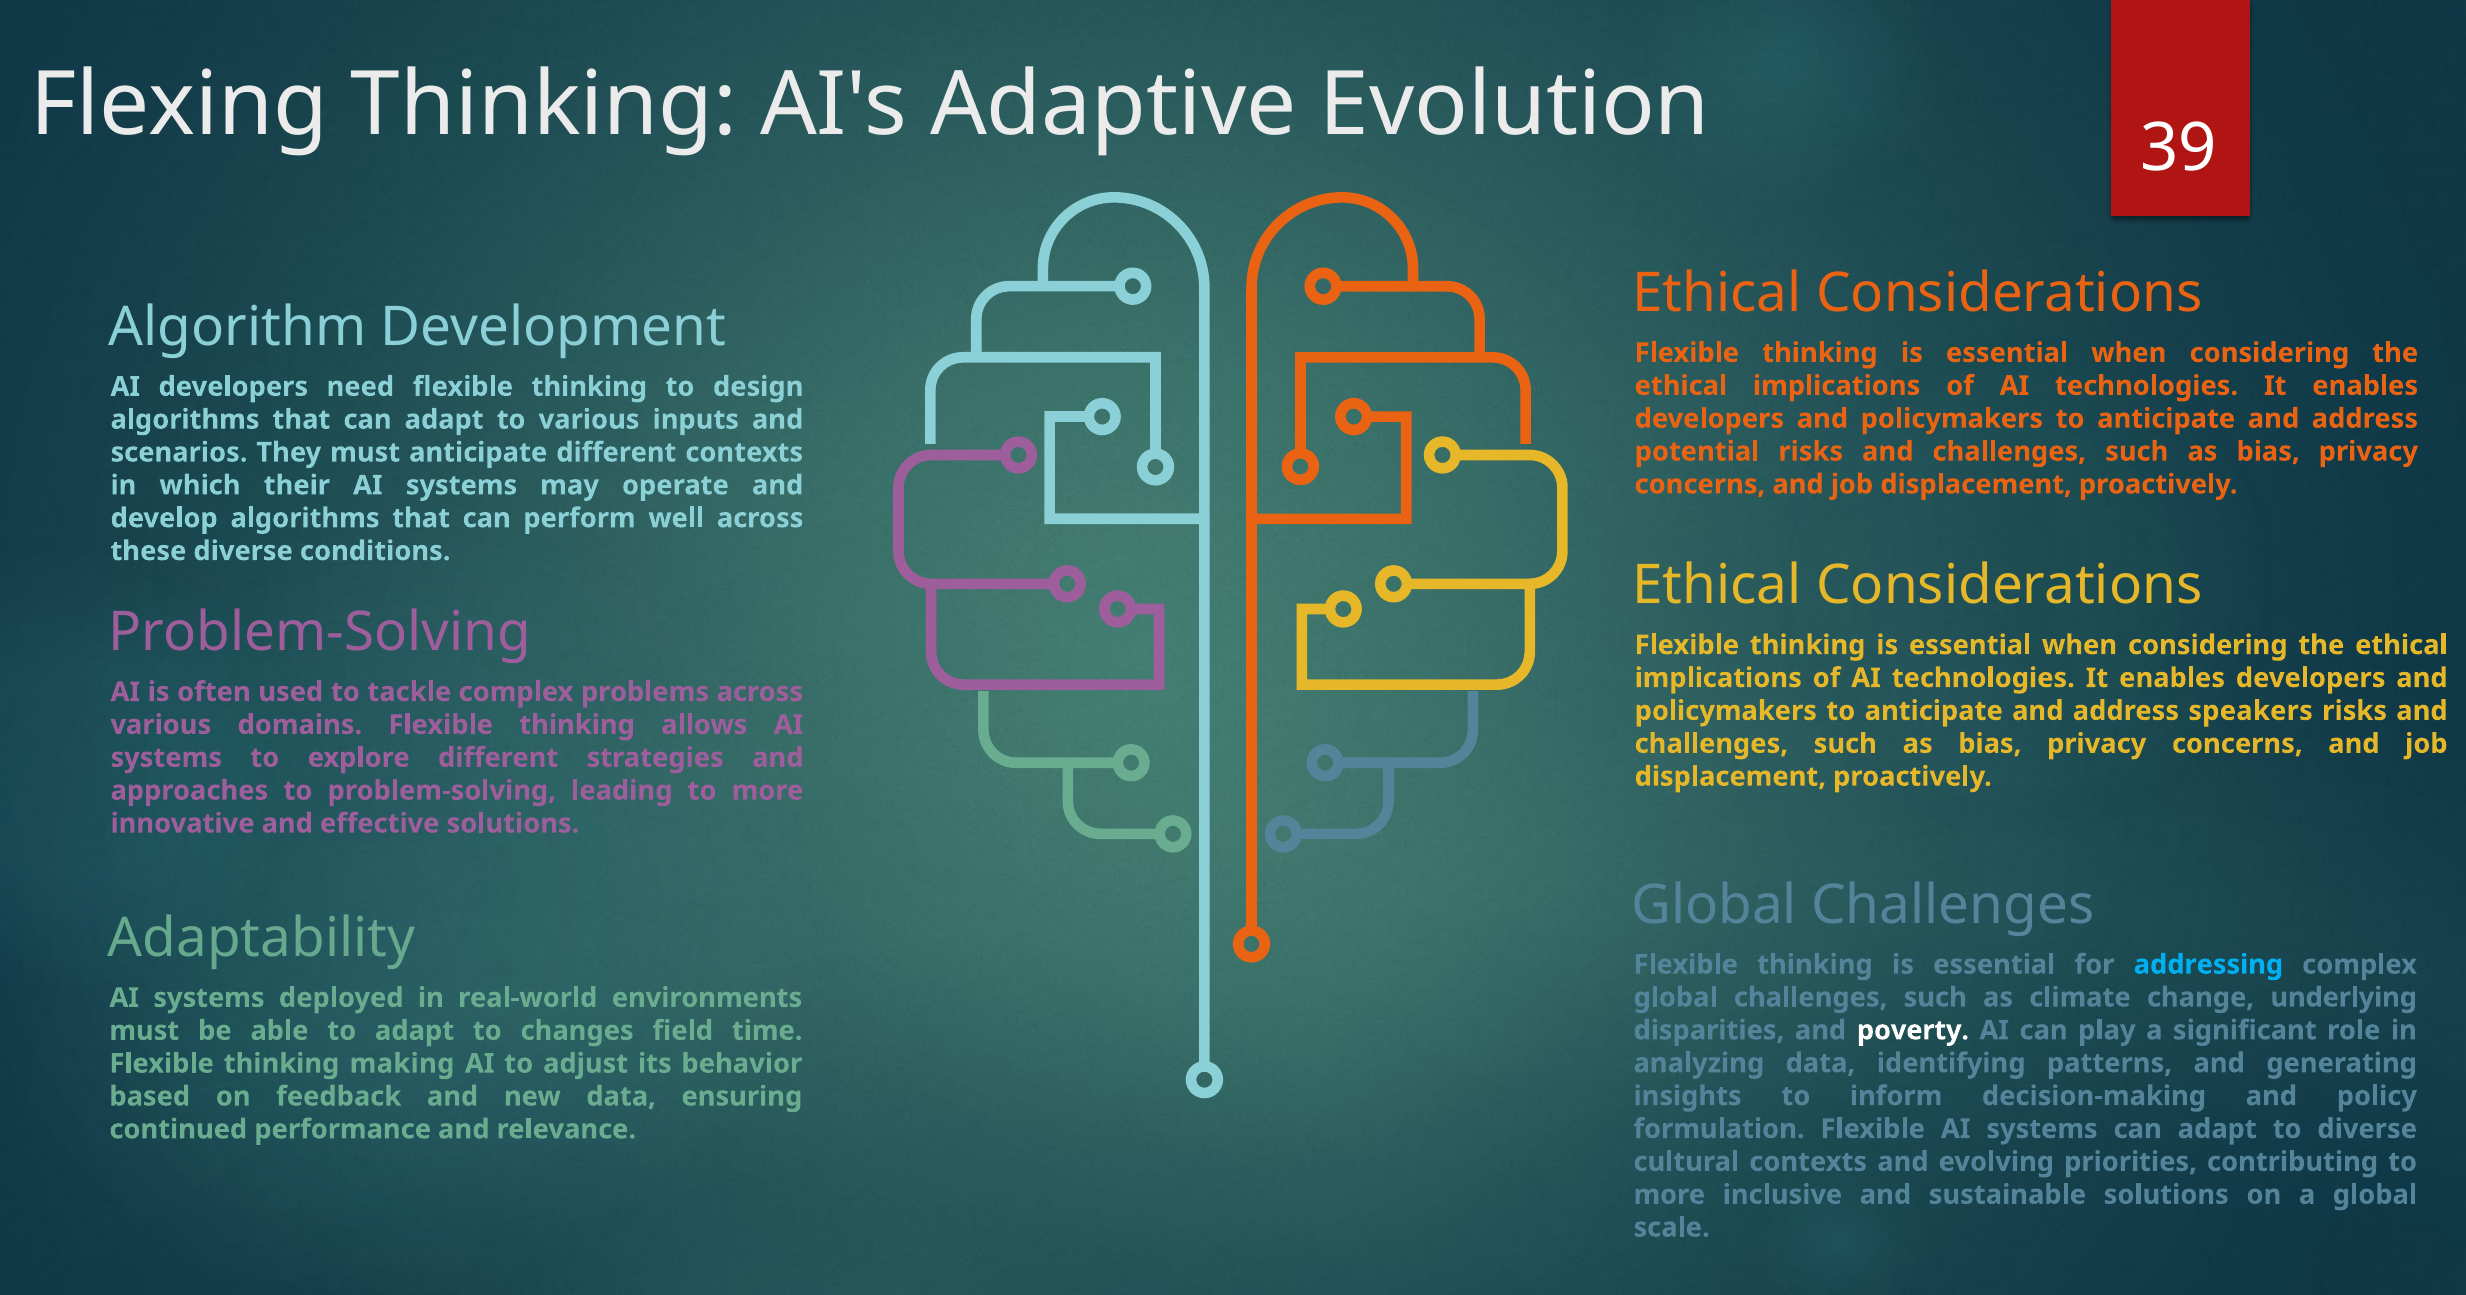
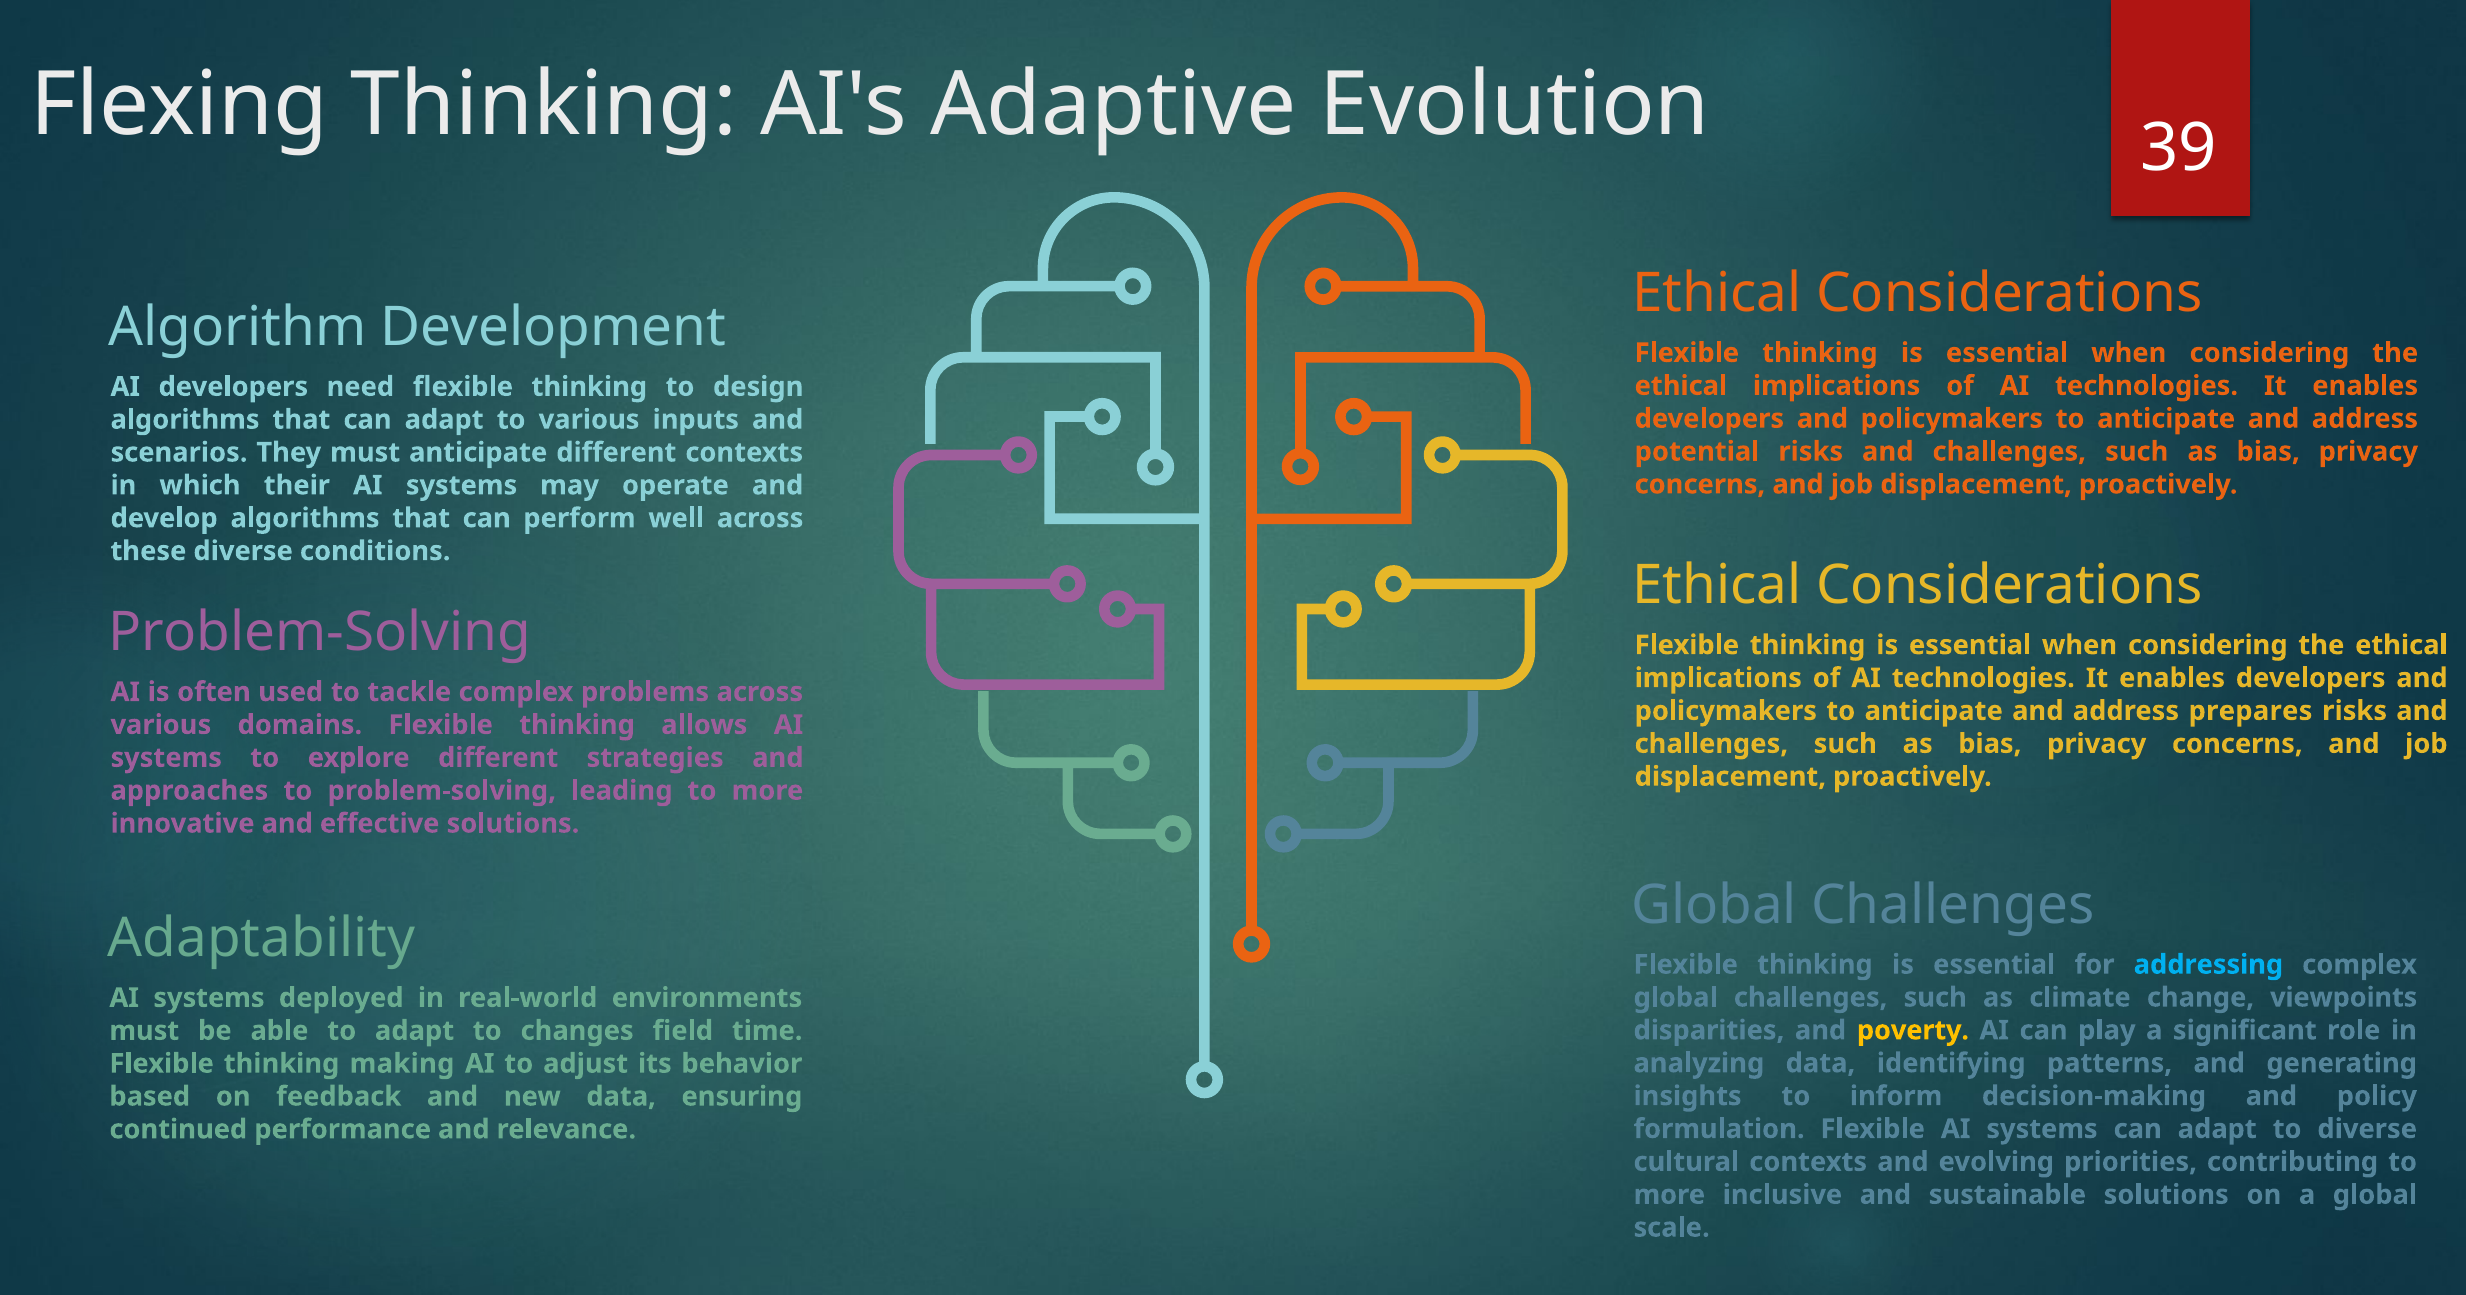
speakers: speakers -> prepares
underlying: underlying -> viewpoints
poverty colour: white -> yellow
